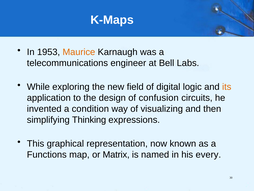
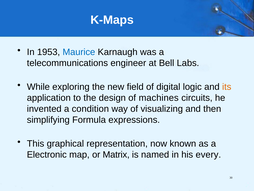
Maurice colour: orange -> blue
confusion: confusion -> machines
Thinking: Thinking -> Formula
Functions: Functions -> Electronic
